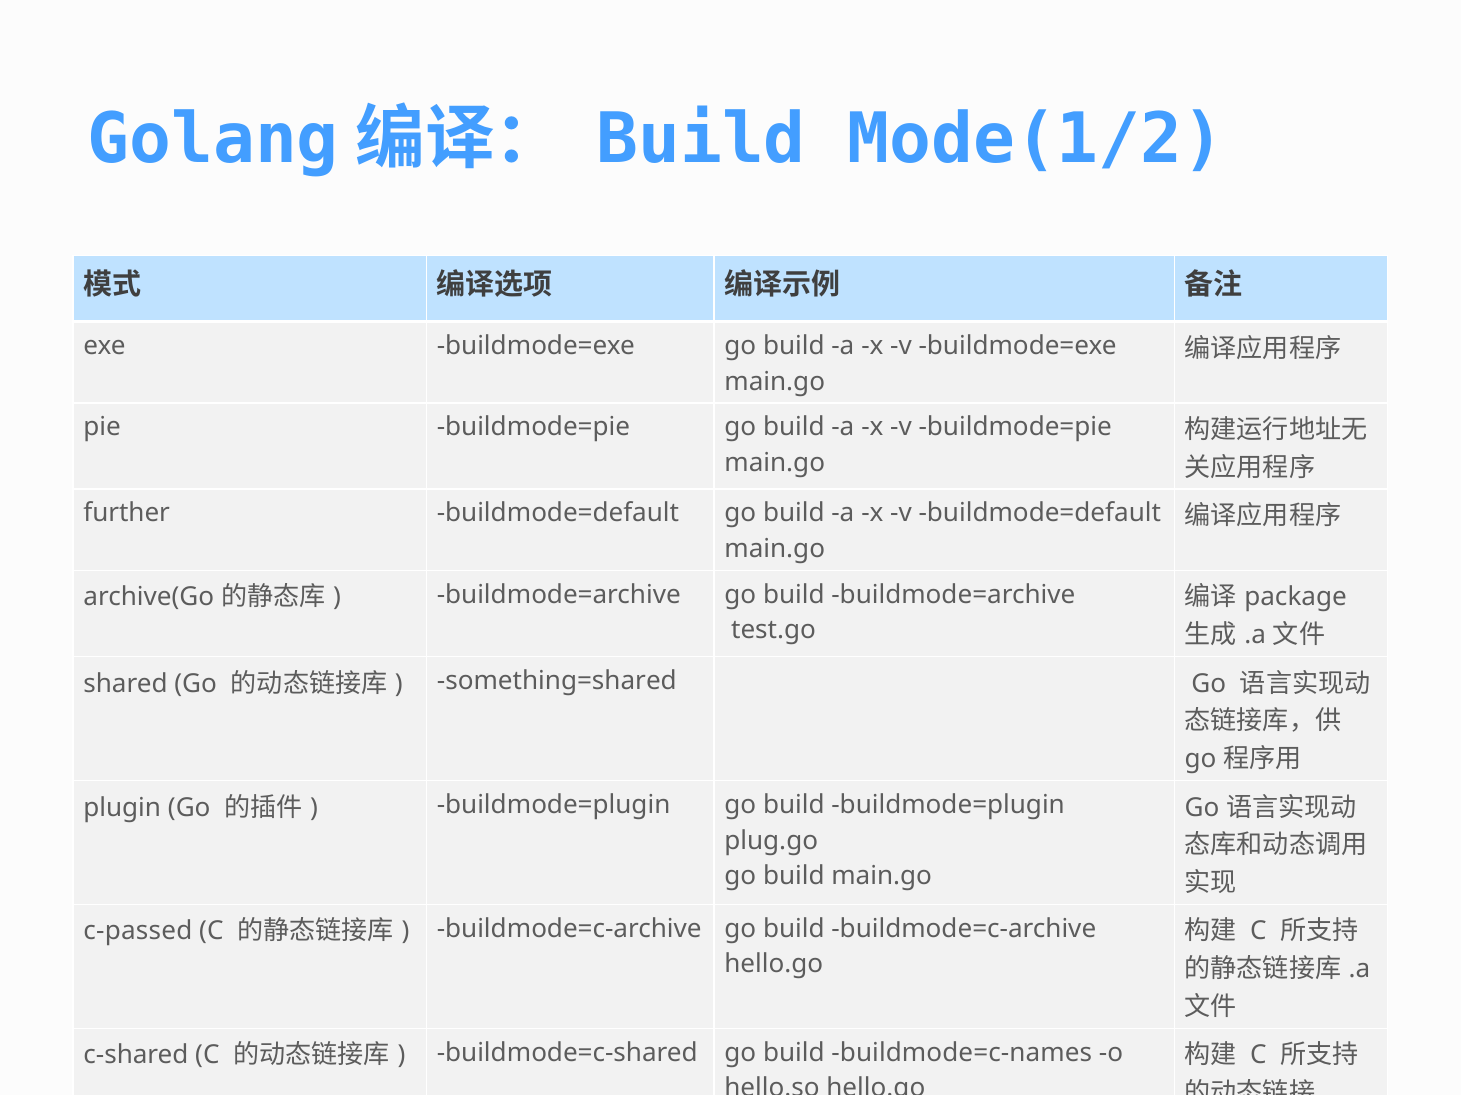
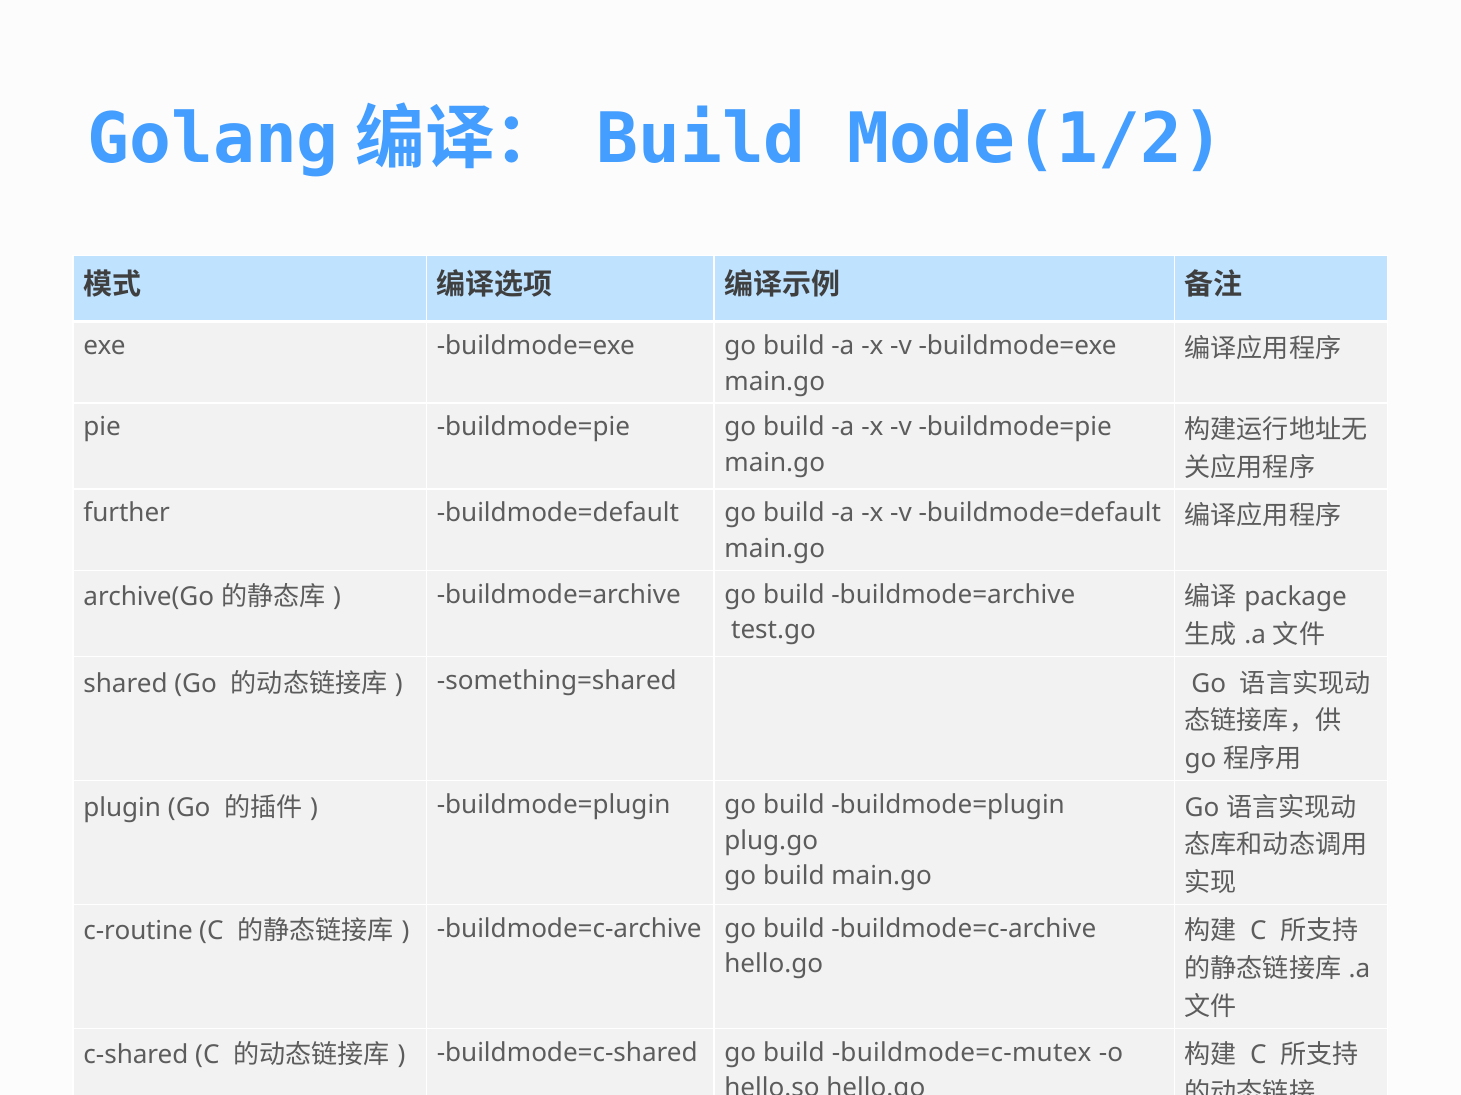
c-passed: c-passed -> c-routine
buildmode=c-names: buildmode=c-names -> buildmode=c-mutex
